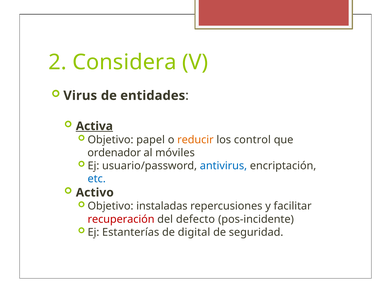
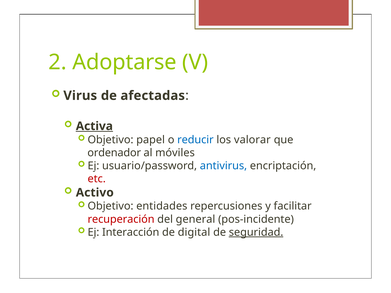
Considera: Considera -> Adoptarse
entidades: entidades -> afectadas
reducir colour: orange -> blue
control: control -> valorar
etc colour: blue -> red
instaladas: instaladas -> entidades
defecto: defecto -> general
Estanterías: Estanterías -> Interacción
seguridad underline: none -> present
